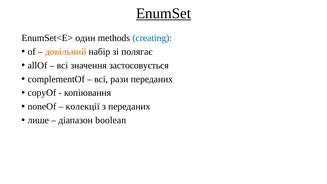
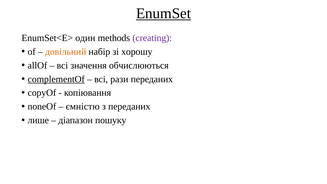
creating colour: blue -> purple
полягає: полягає -> хорошу
застосовується: застосовується -> обчислюються
complementOf underline: none -> present
колекції: колекції -> ємністю
boolean: boolean -> пошуку
